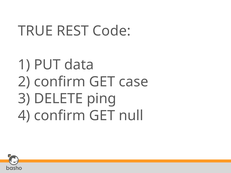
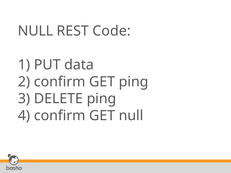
TRUE at (35, 31): TRUE -> NULL
GET case: case -> ping
